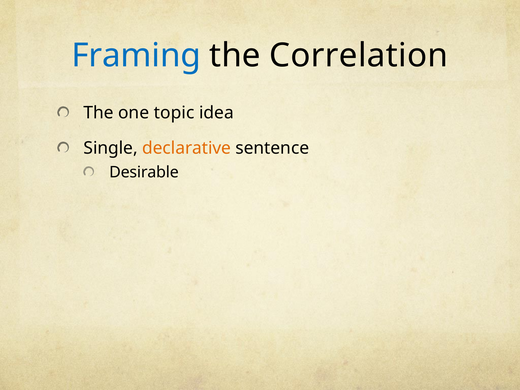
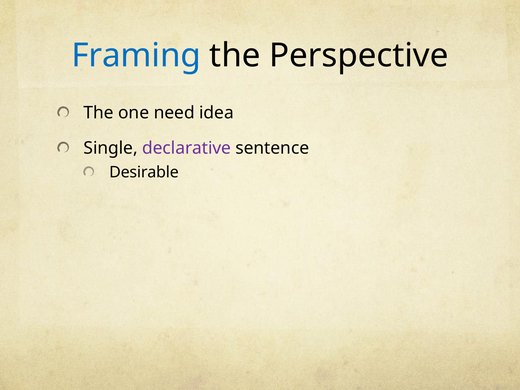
Correlation: Correlation -> Perspective
topic: topic -> need
declarative colour: orange -> purple
